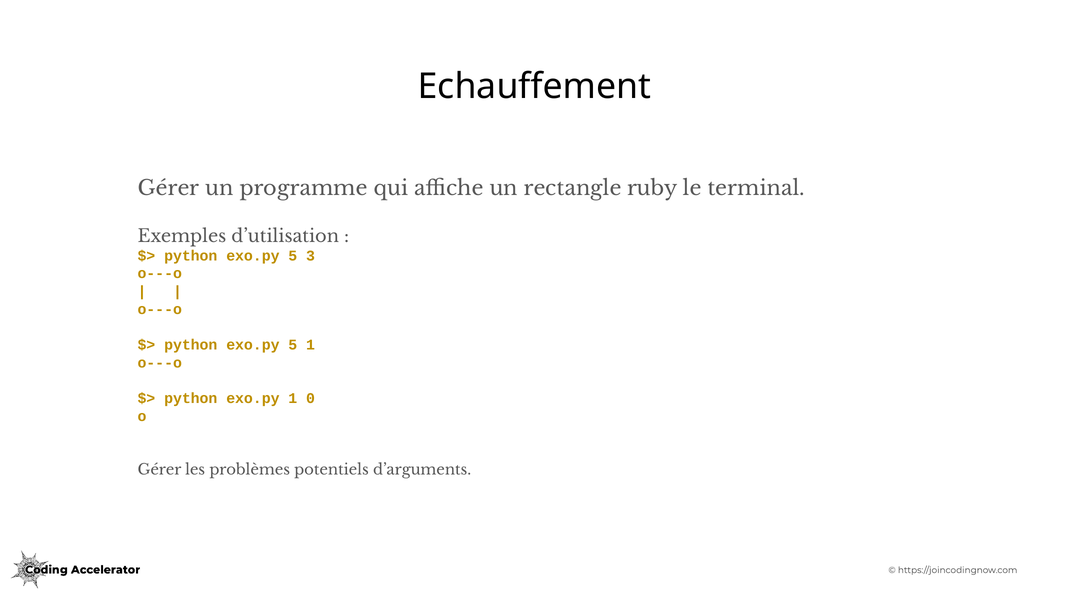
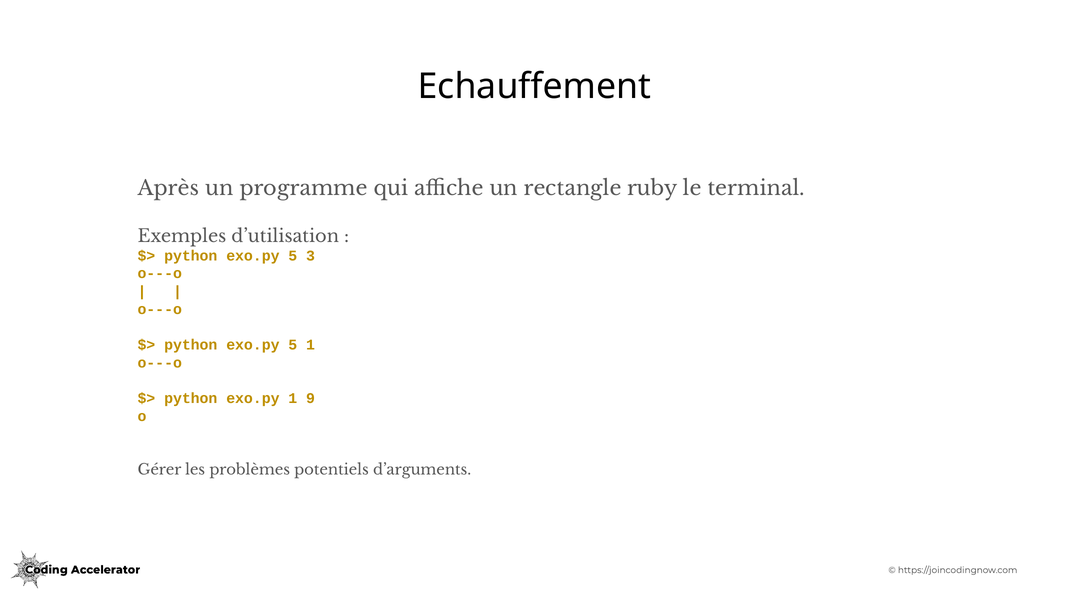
Gérer at (168, 188): Gérer -> Après
0: 0 -> 9
